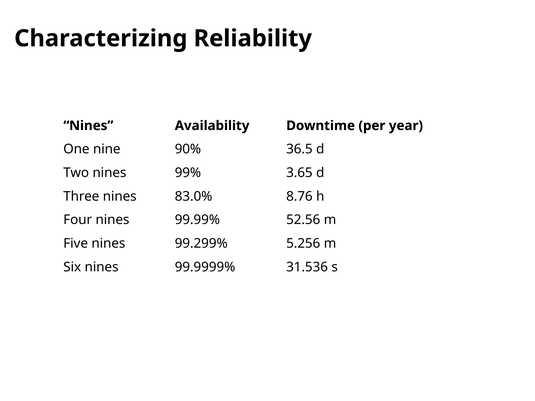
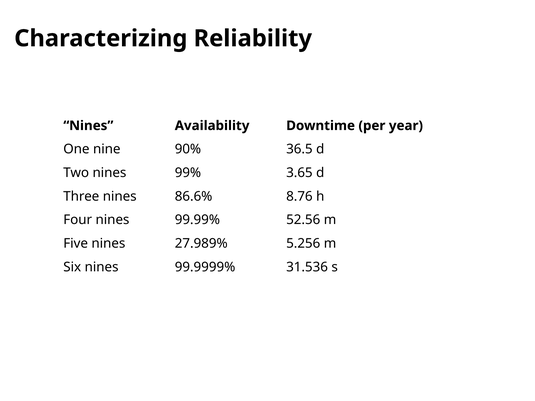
83.0%: 83.0% -> 86.6%
99.299%: 99.299% -> 27.989%
